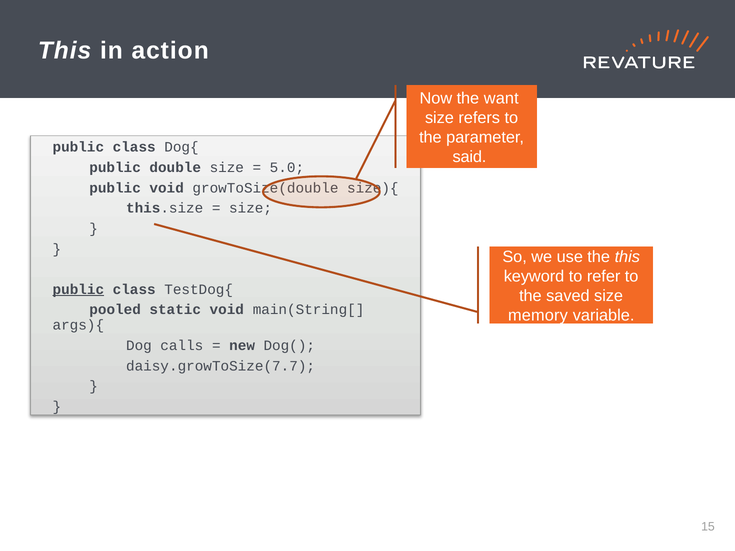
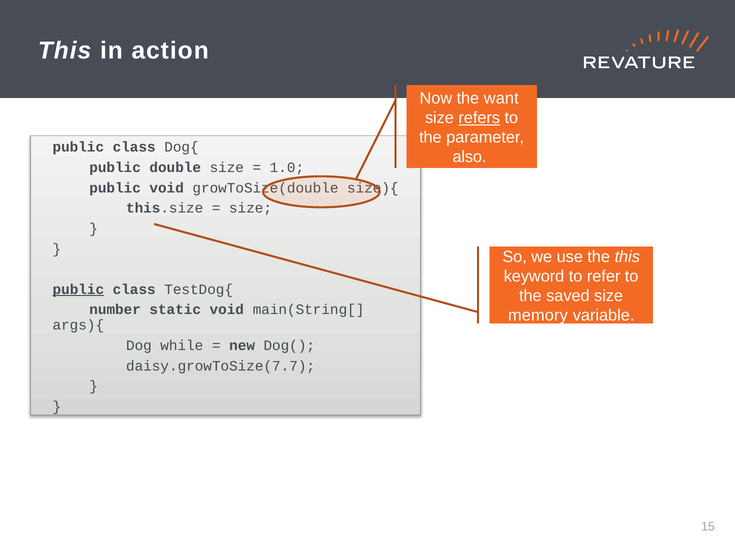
refers underline: none -> present
said: said -> also
5.0: 5.0 -> 1.0
pooled: pooled -> number
calls: calls -> while
